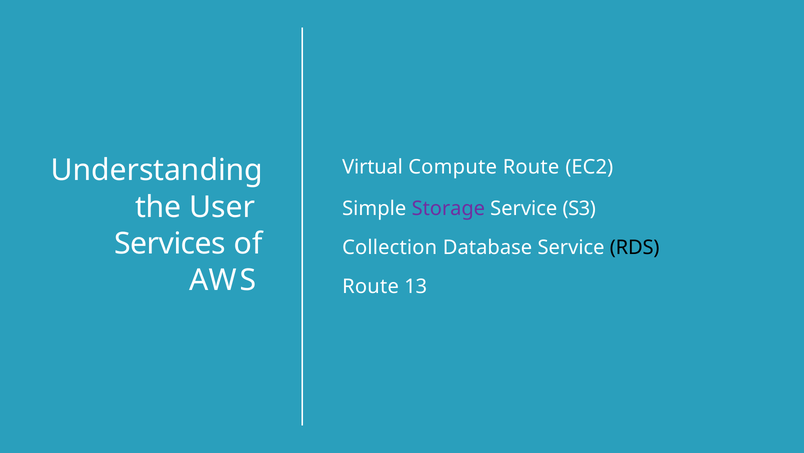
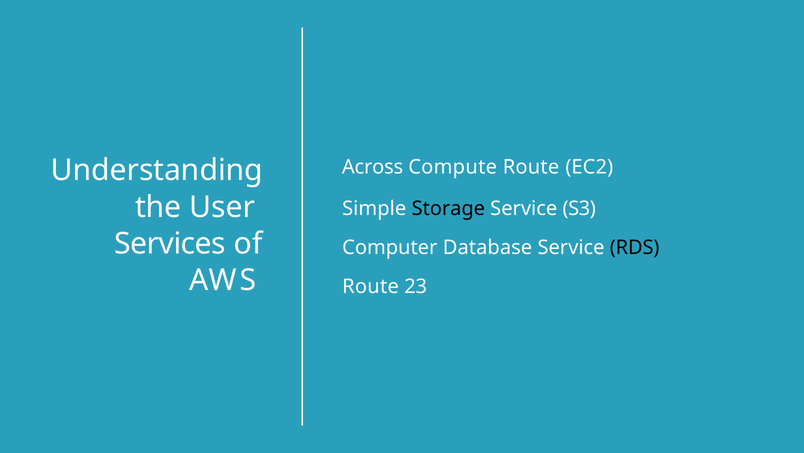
Virtual: Virtual -> Across
Storage colour: purple -> black
Collection: Collection -> Computer
13: 13 -> 23
